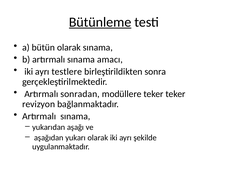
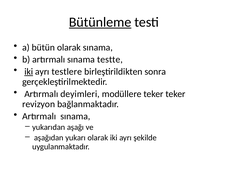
amacı: amacı -> testte
iki at (29, 72) underline: none -> present
sonradan: sonradan -> deyimleri
